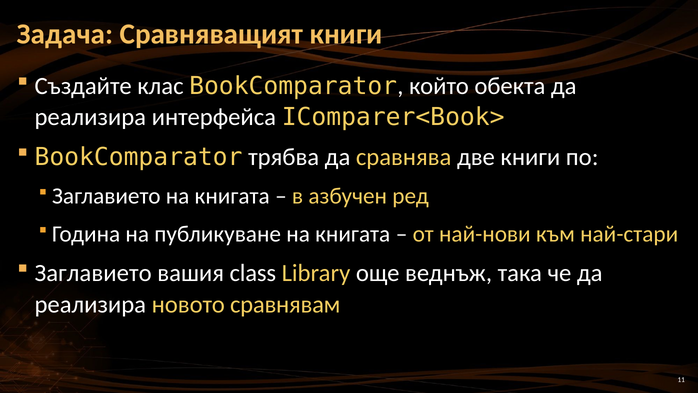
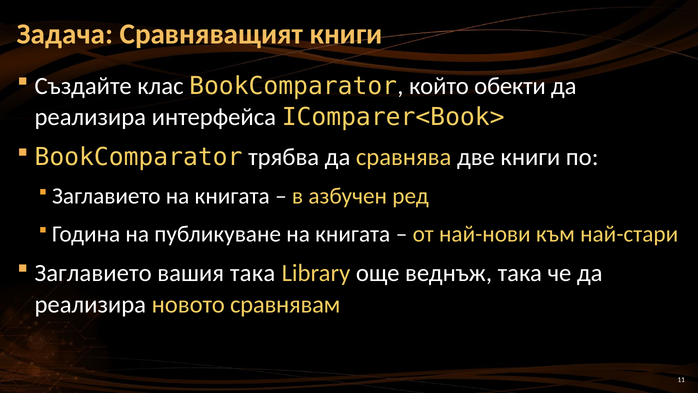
обекта: обекта -> обекти
вашия class: class -> така
